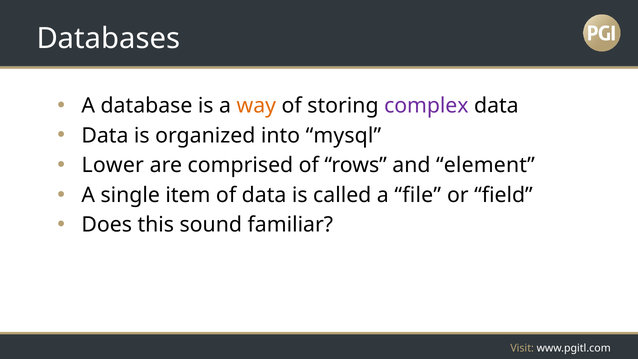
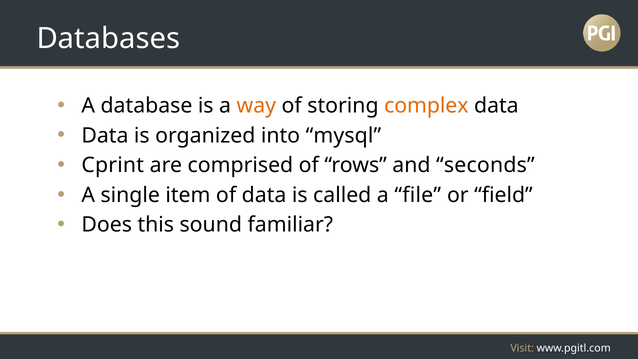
complex colour: purple -> orange
Lower: Lower -> Cprint
element: element -> seconds
